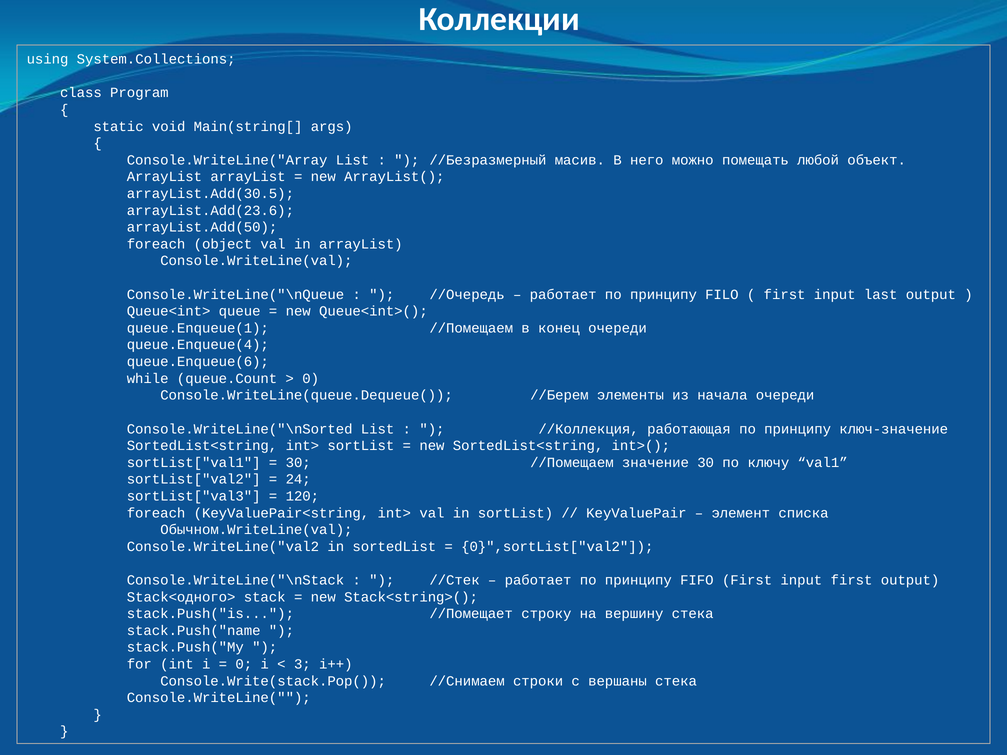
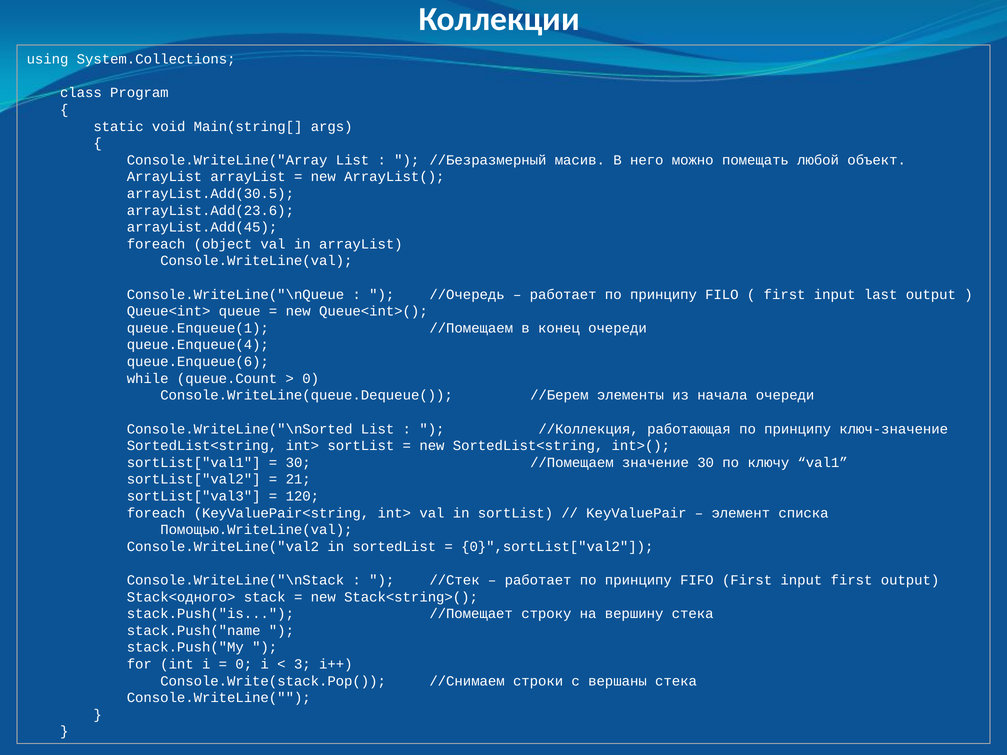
arrayList.Add(50: arrayList.Add(50 -> arrayList.Add(45
24: 24 -> 21
Обычном.WriteLine(val: Обычном.WriteLine(val -> Помощью.WriteLine(val
